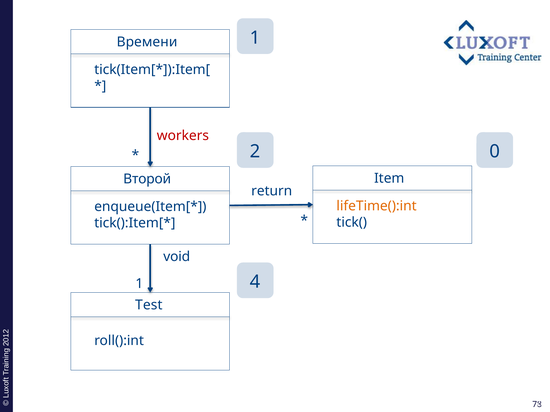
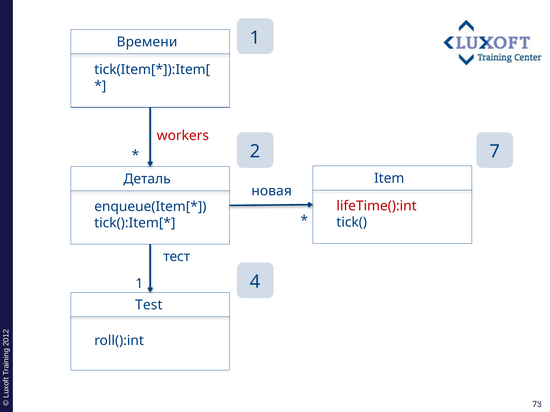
0 at (495, 152): 0 -> 7
Второй: Второй -> Деталь
return: return -> новая
lifeTime():int colour: orange -> red
void: void -> тест
